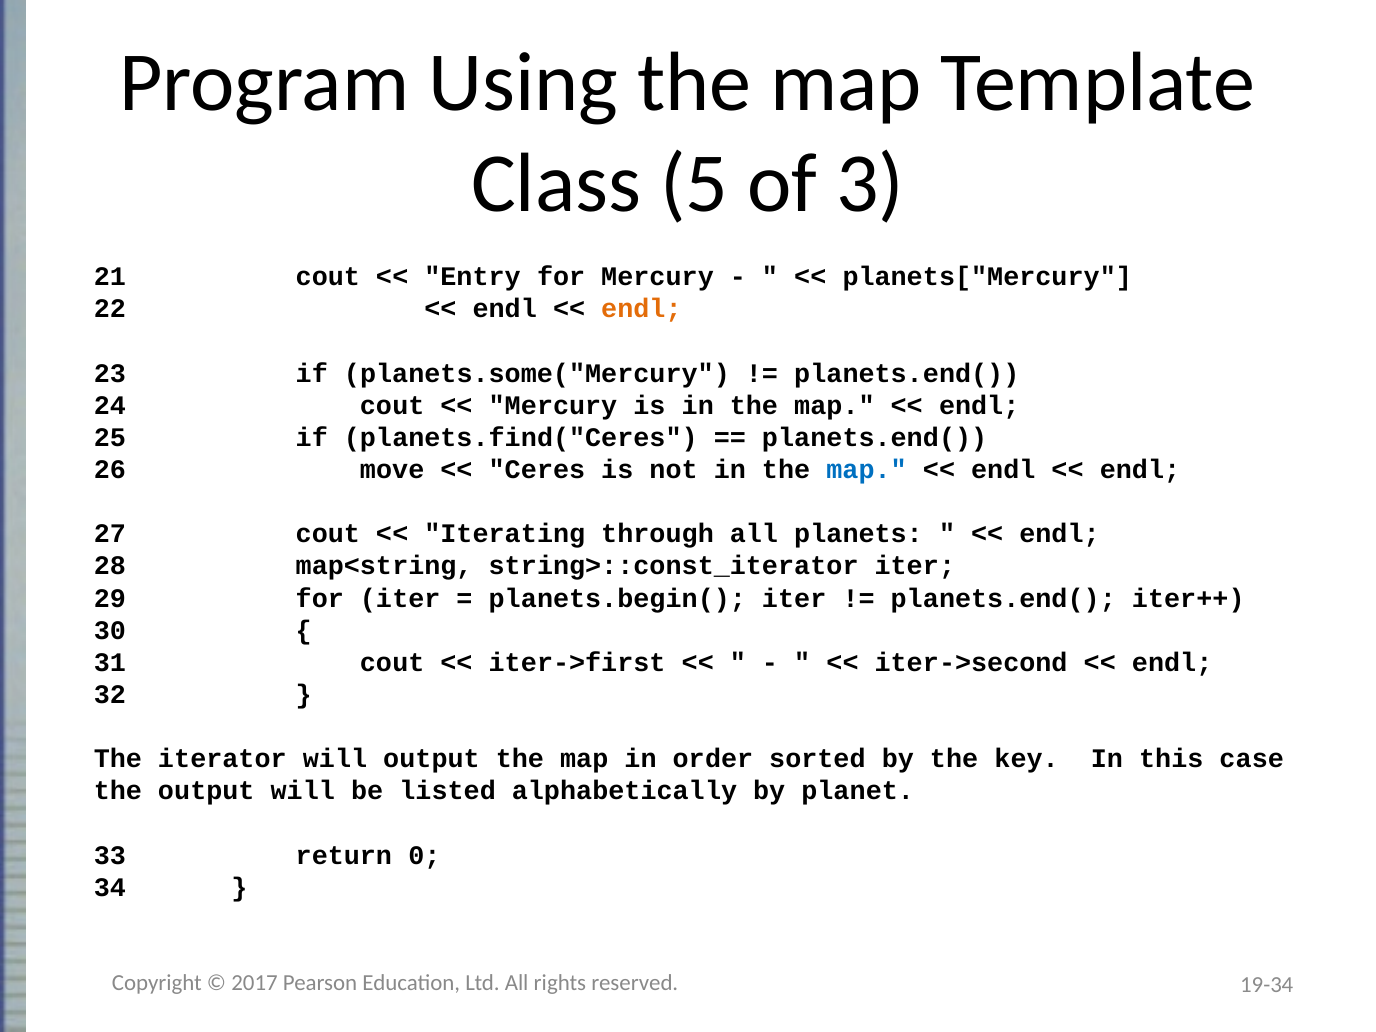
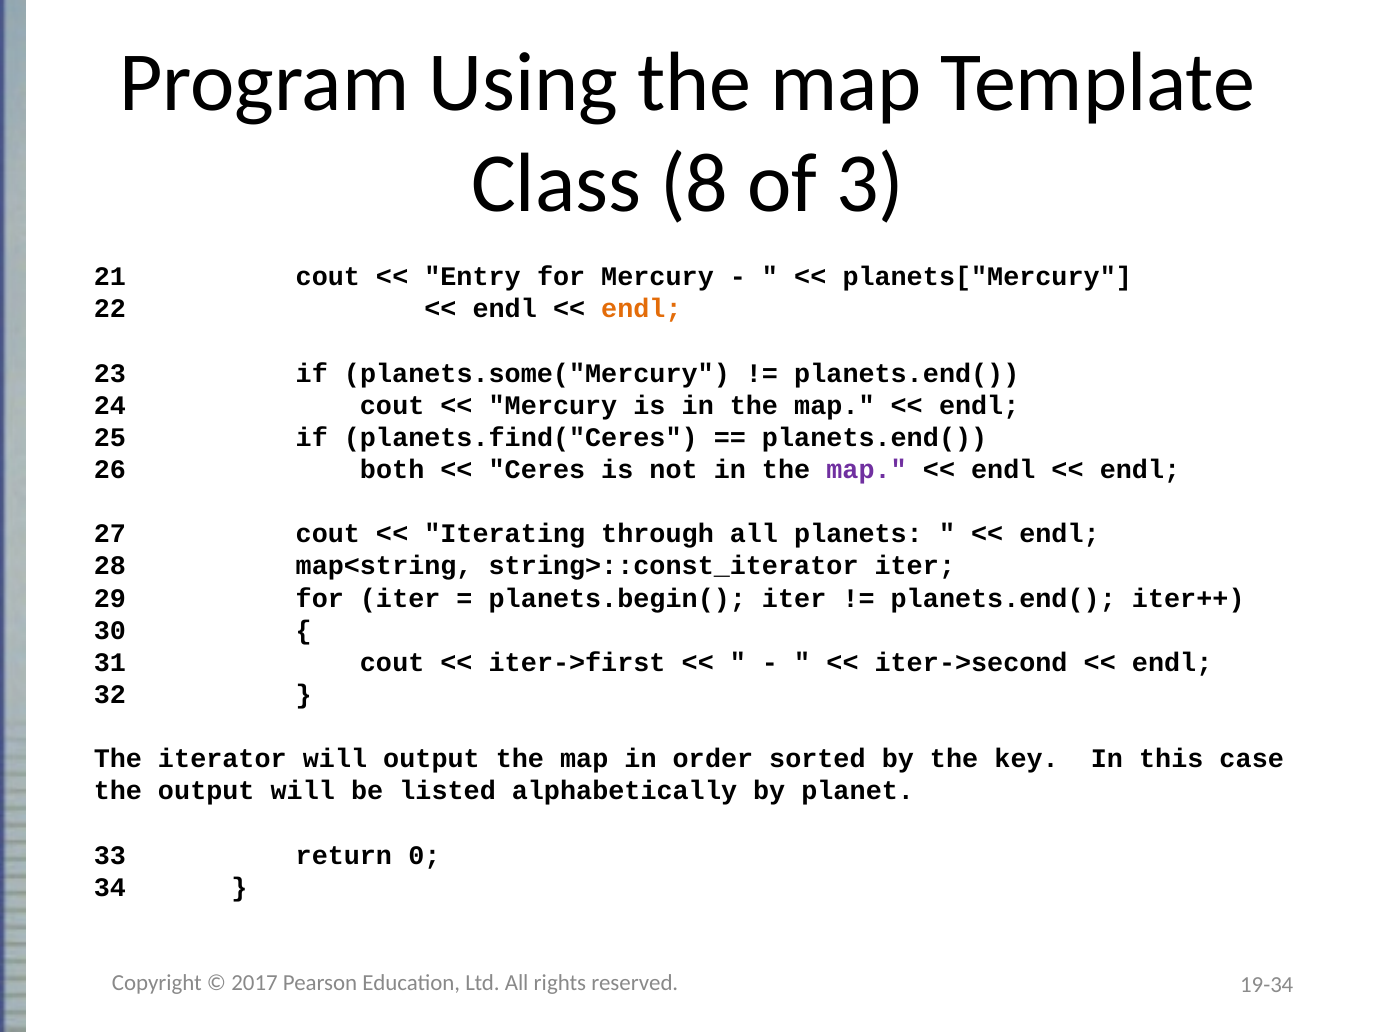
5: 5 -> 8
move: move -> both
map at (867, 470) colour: blue -> purple
